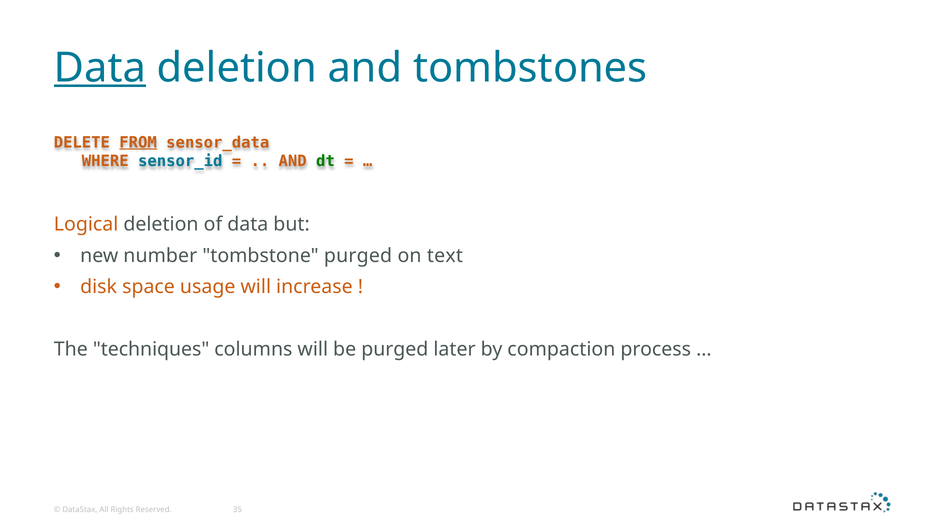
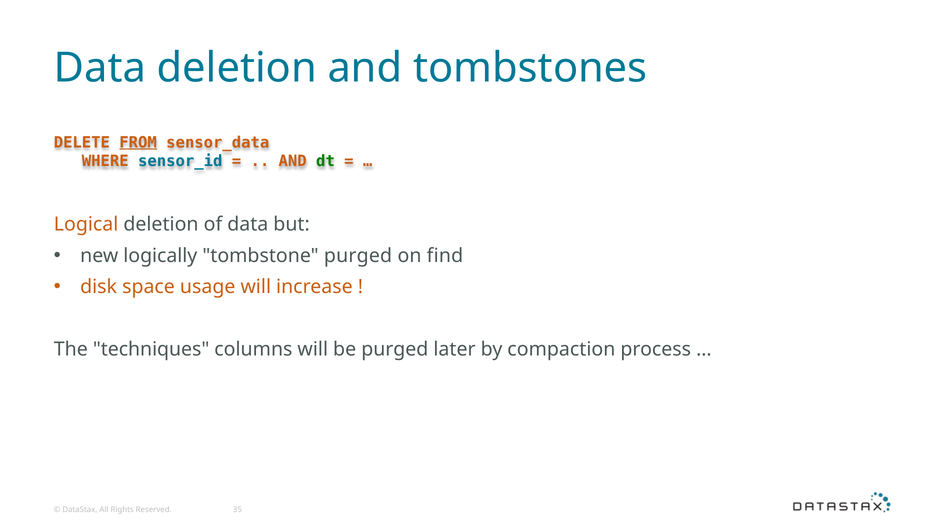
Data at (100, 68) underline: present -> none
number: number -> logically
text: text -> find
